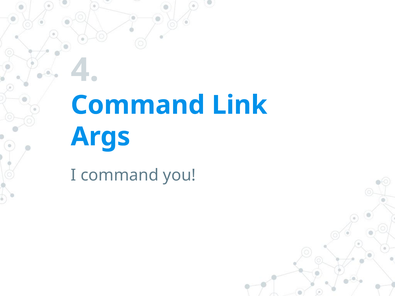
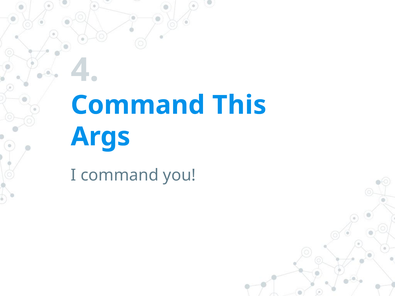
Link: Link -> This
